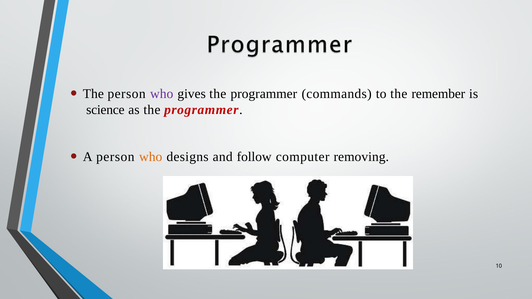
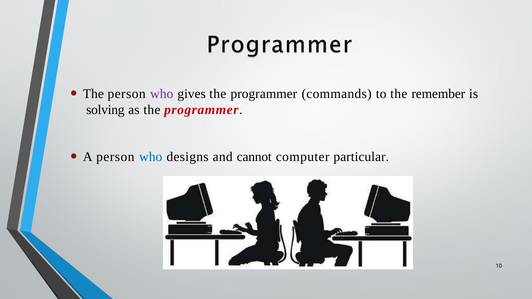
science: science -> solving
who at (151, 157) colour: orange -> blue
follow: follow -> cannot
removing: removing -> particular
